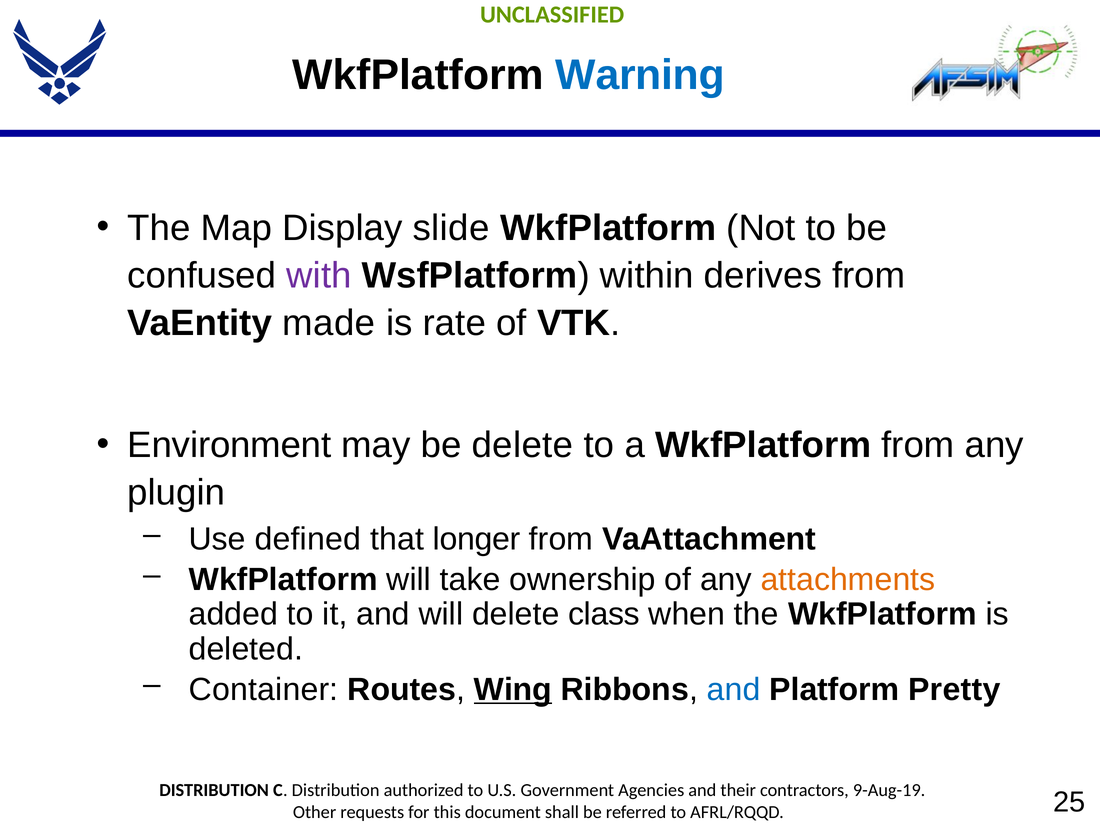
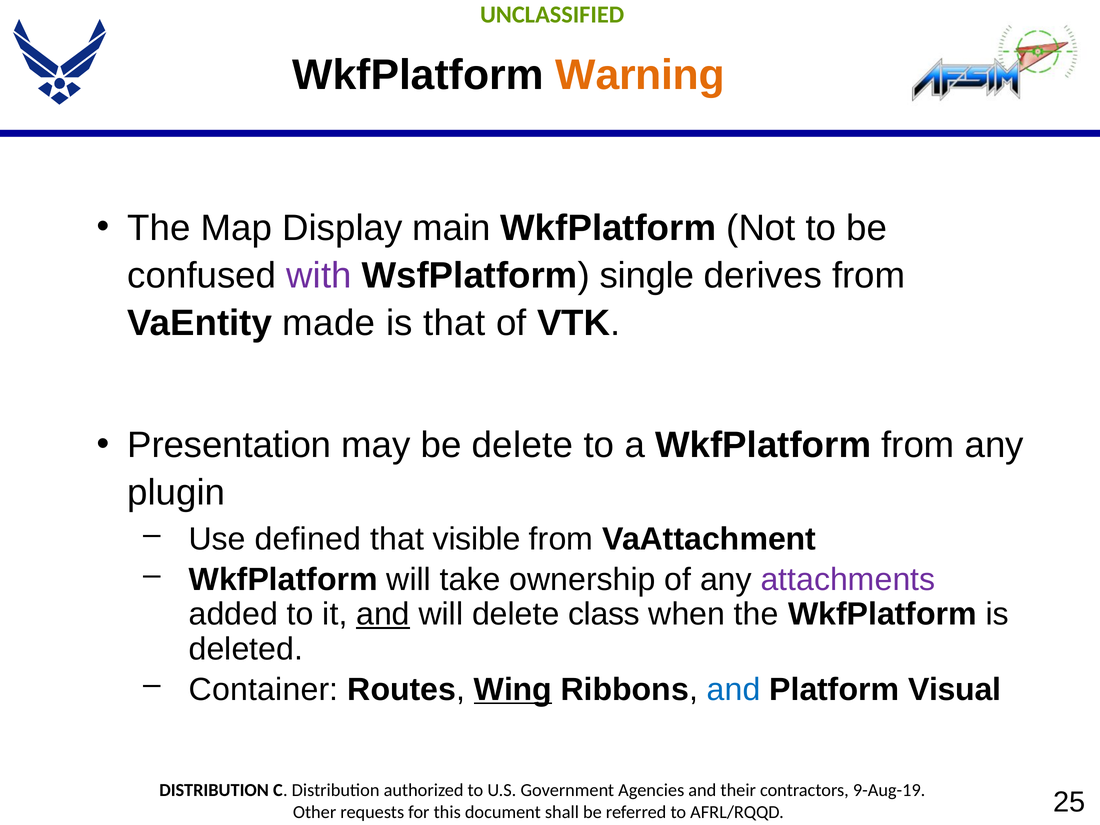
Warning colour: blue -> orange
slide: slide -> main
within: within -> single
is rate: rate -> that
Environment: Environment -> Presentation
longer: longer -> visible
attachments colour: orange -> purple
and at (383, 614) underline: none -> present
Pretty: Pretty -> Visual
